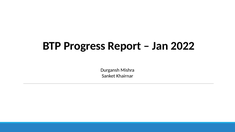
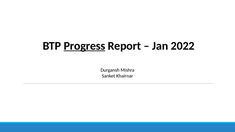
Progress underline: none -> present
